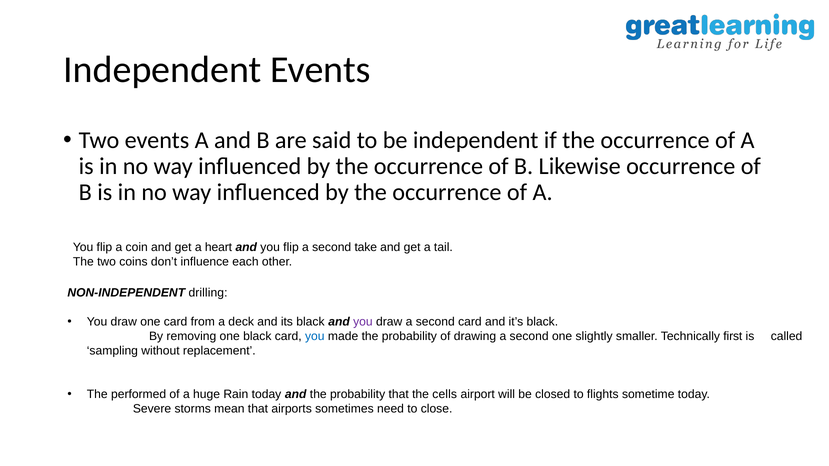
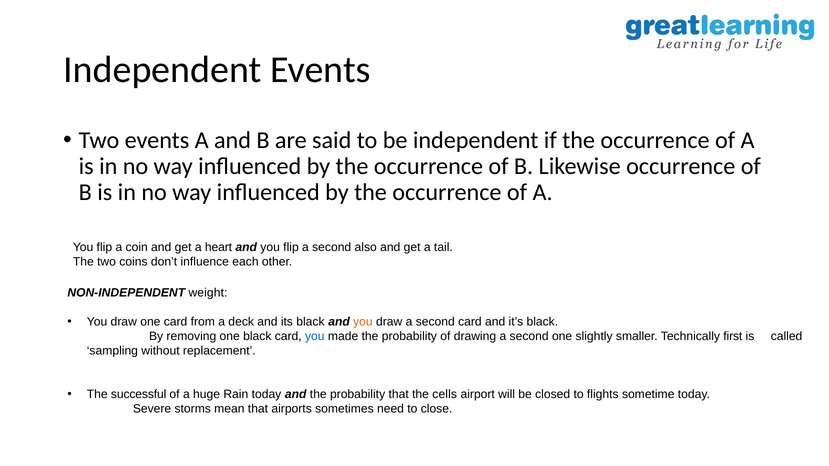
take: take -> also
drilling: drilling -> weight
you at (363, 322) colour: purple -> orange
performed: performed -> successful
